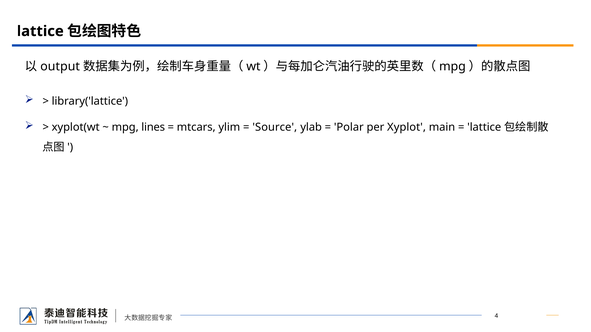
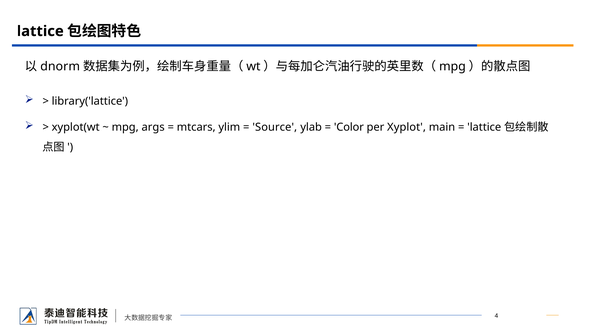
output: output -> dnorm
lines: lines -> args
Polar: Polar -> Color
